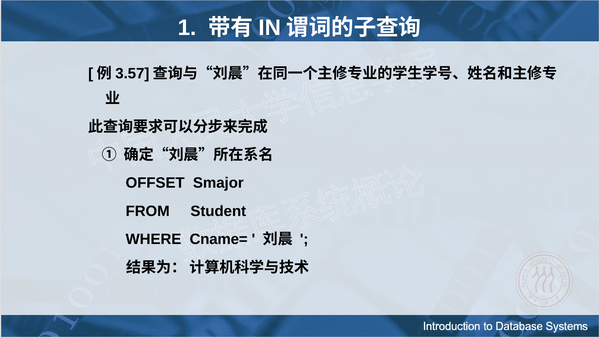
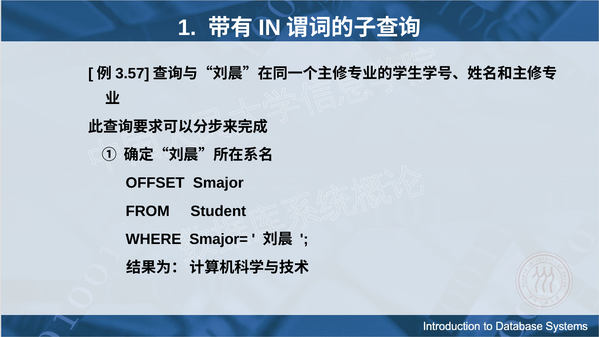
Cname=: Cname= -> Smajor=
